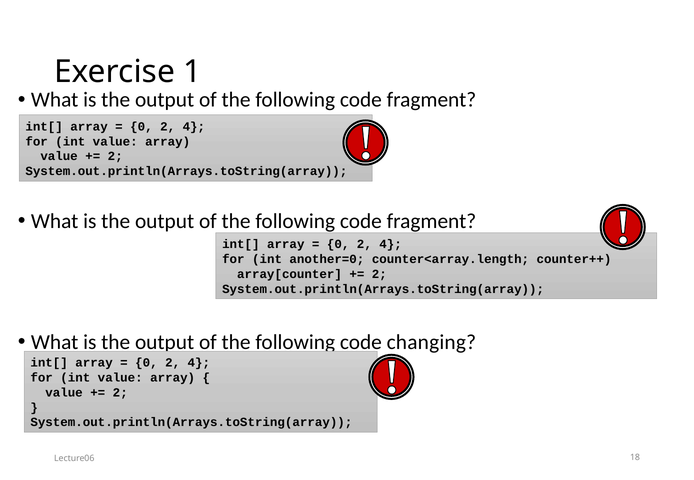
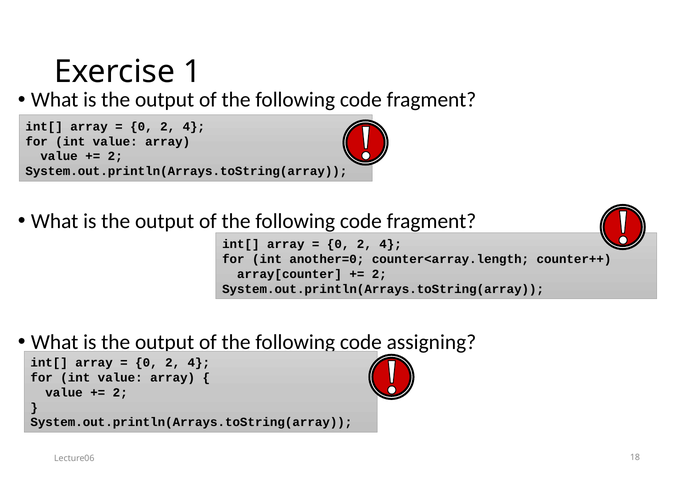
changing: changing -> assigning
